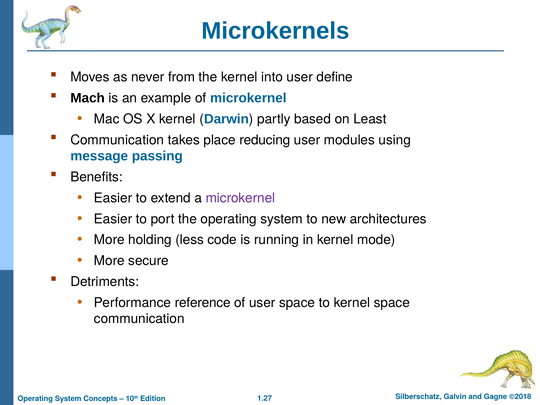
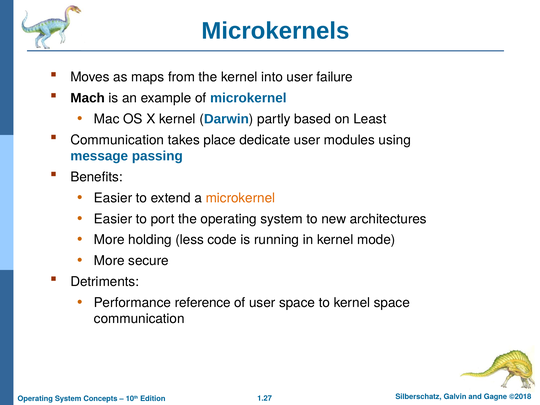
never: never -> maps
define: define -> failure
reducing: reducing -> dedicate
microkernel at (240, 198) colour: purple -> orange
